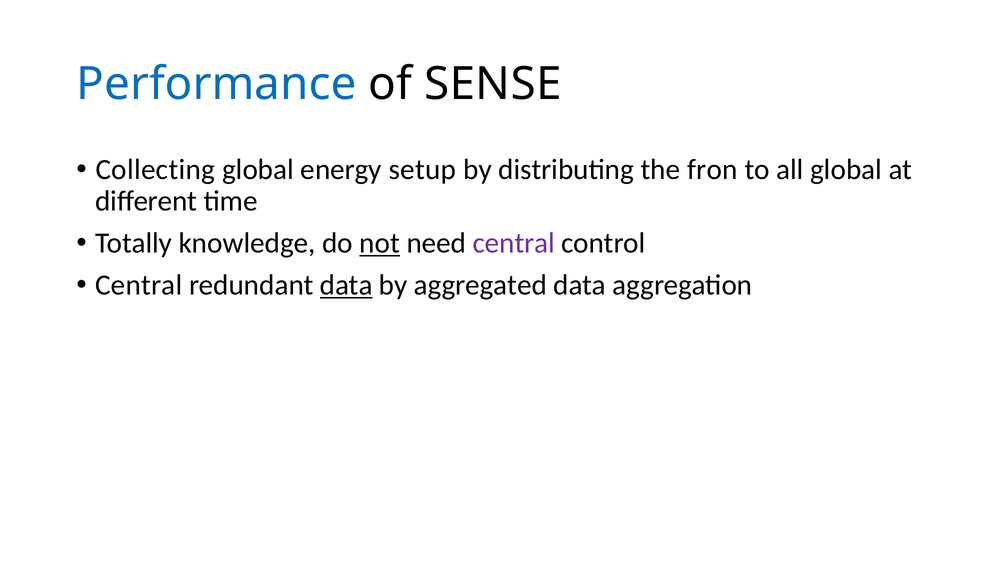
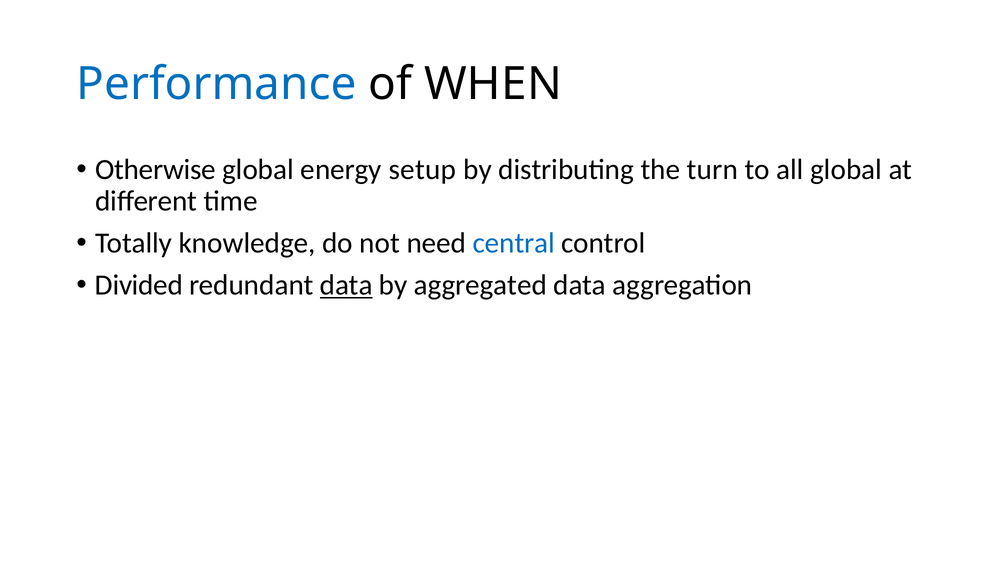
SENSE: SENSE -> WHEN
Collecting: Collecting -> Otherwise
fron: fron -> turn
not underline: present -> none
central at (514, 243) colour: purple -> blue
Central at (139, 285): Central -> Divided
